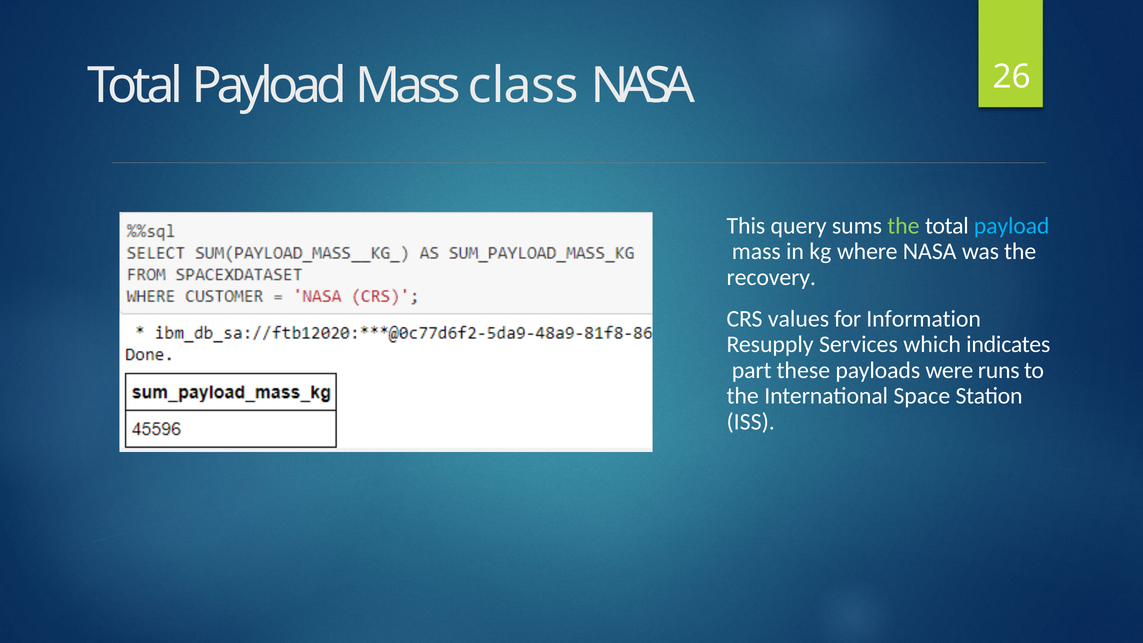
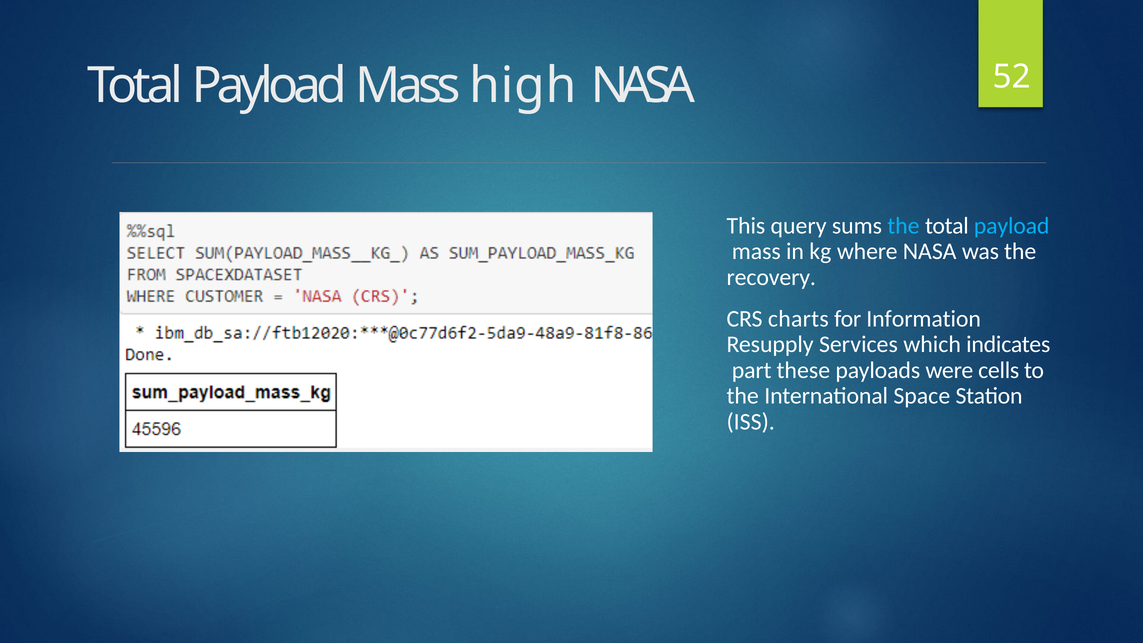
class: class -> high
26: 26 -> 52
the at (903, 226) colour: light green -> light blue
values: values -> charts
runs: runs -> cells
